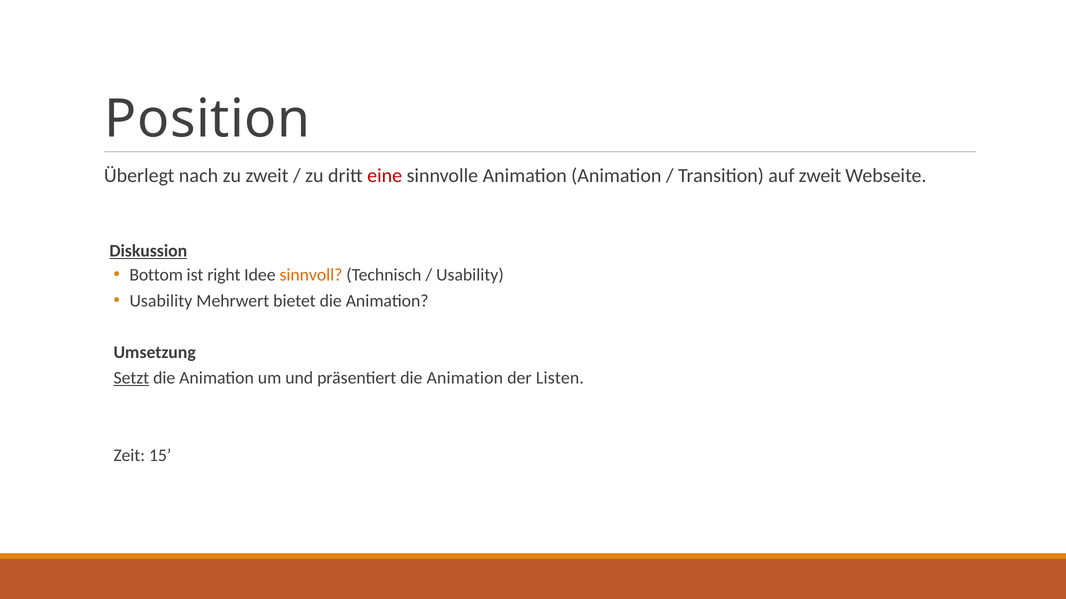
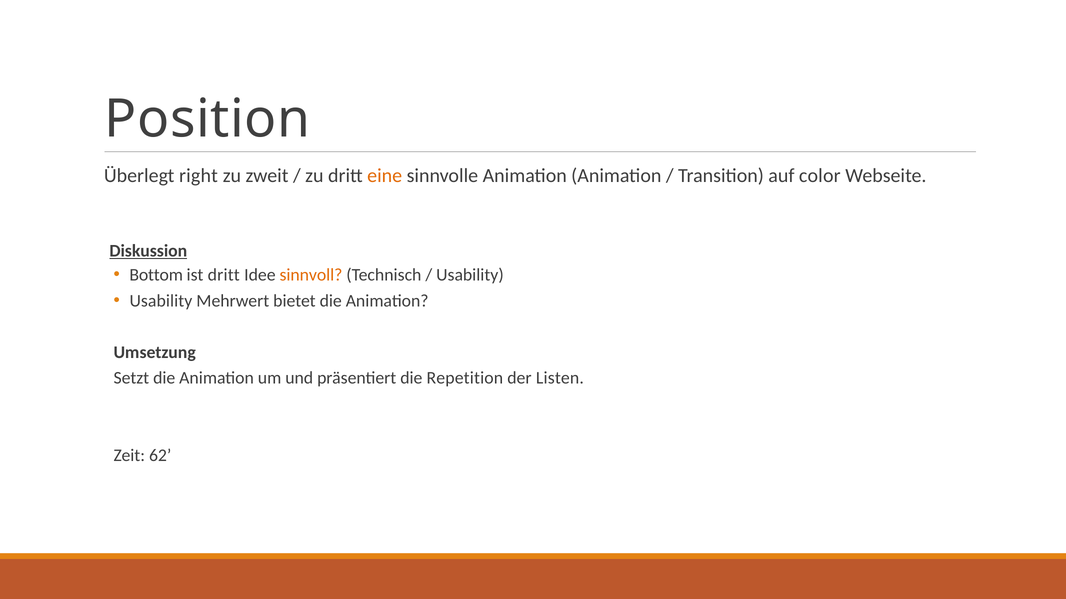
nach: nach -> right
eine colour: red -> orange
auf zweit: zweit -> color
ist right: right -> dritt
Setzt underline: present -> none
präsentiert die Animation: Animation -> Repetition
15: 15 -> 62
